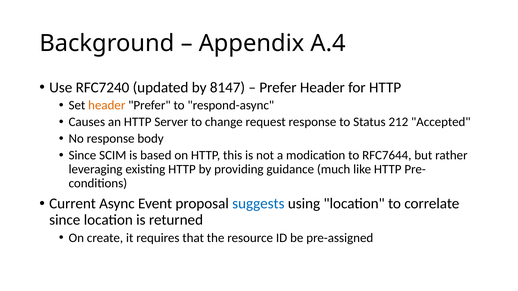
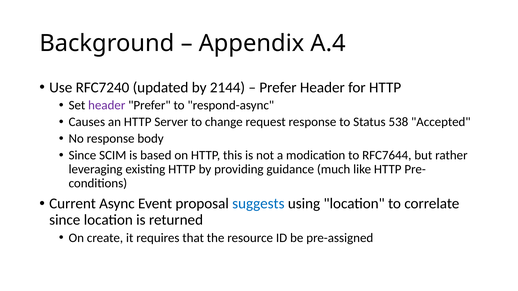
8147: 8147 -> 2144
header at (107, 105) colour: orange -> purple
212: 212 -> 538
